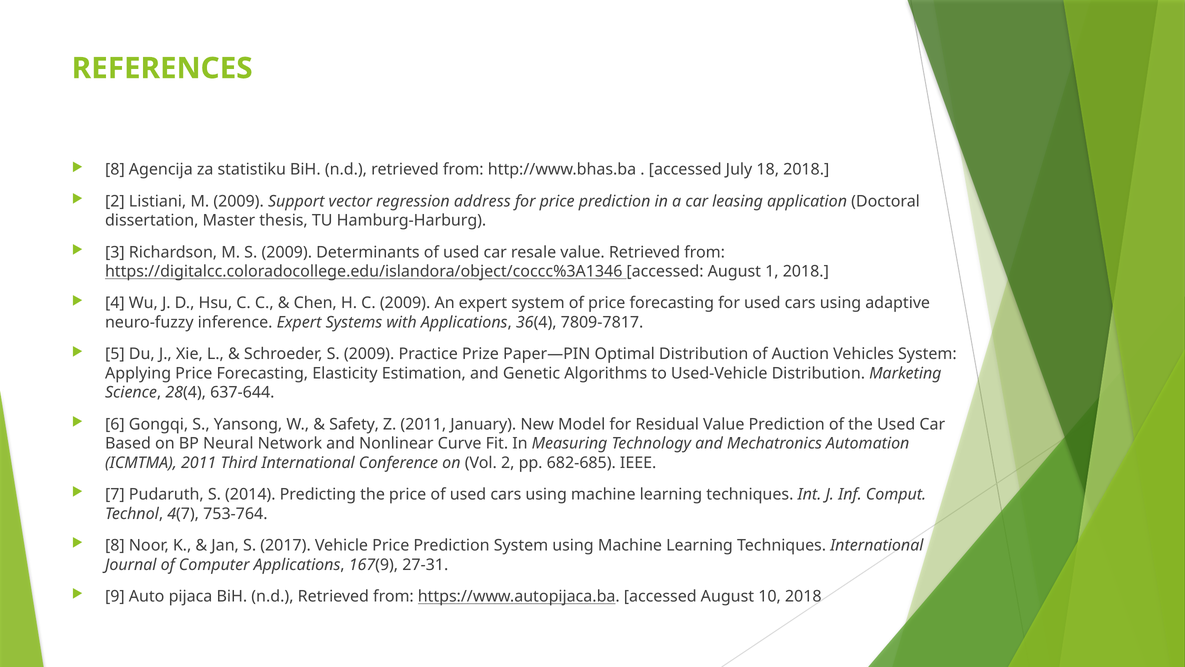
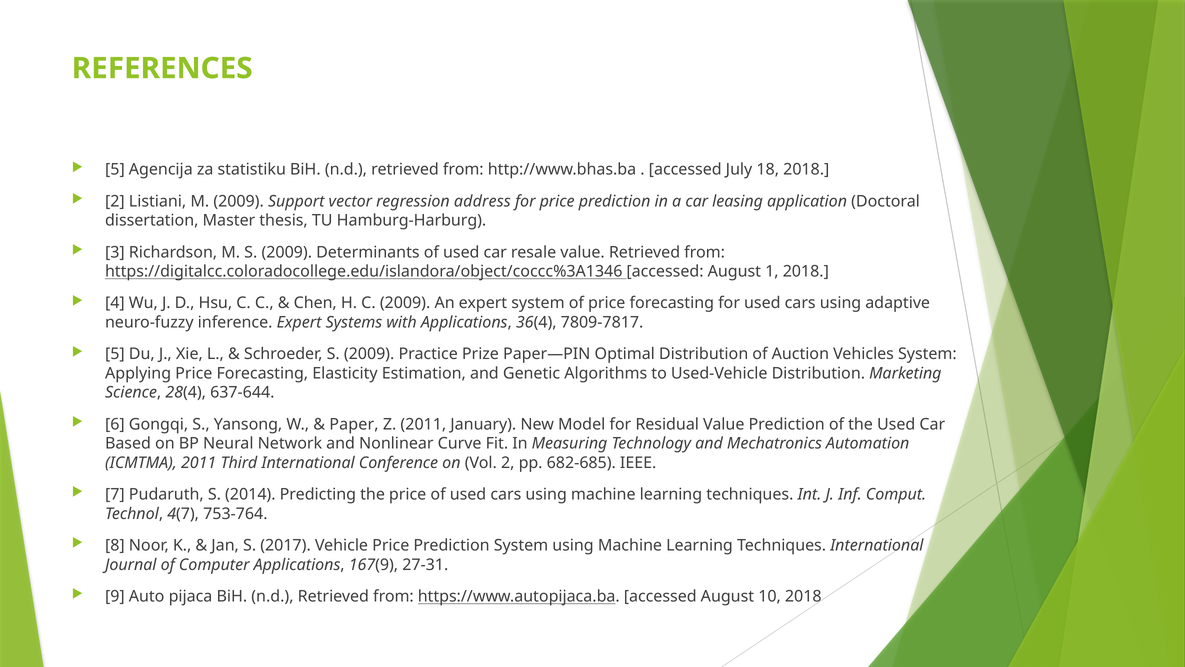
8 at (115, 170): 8 -> 5
Safety: Safety -> Paper
